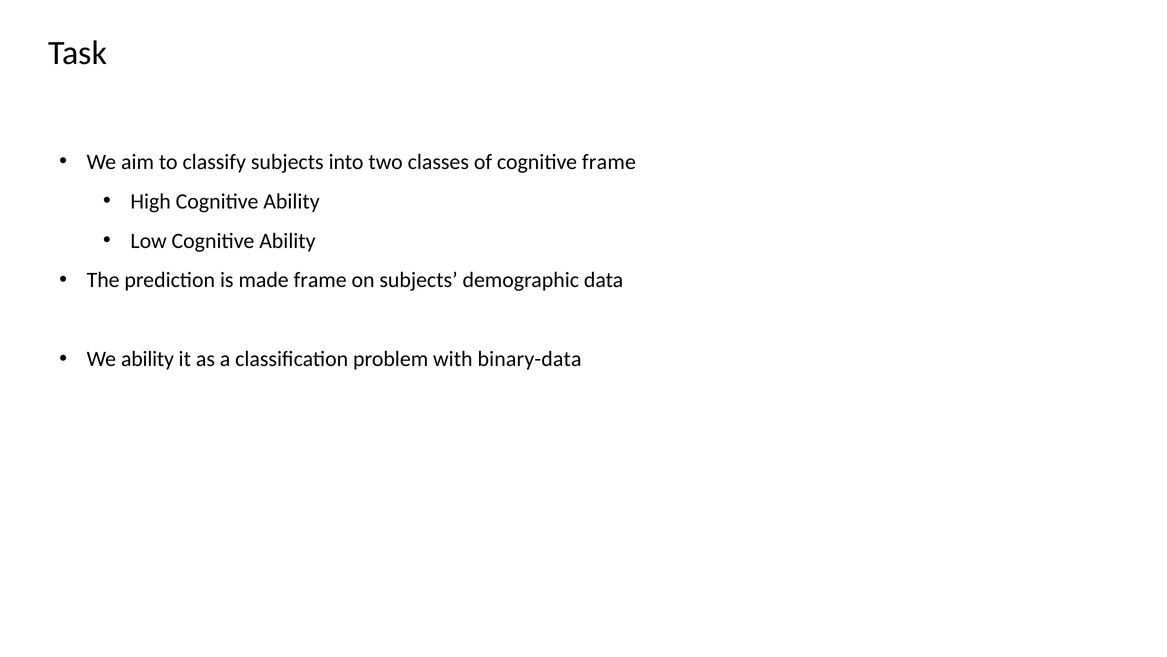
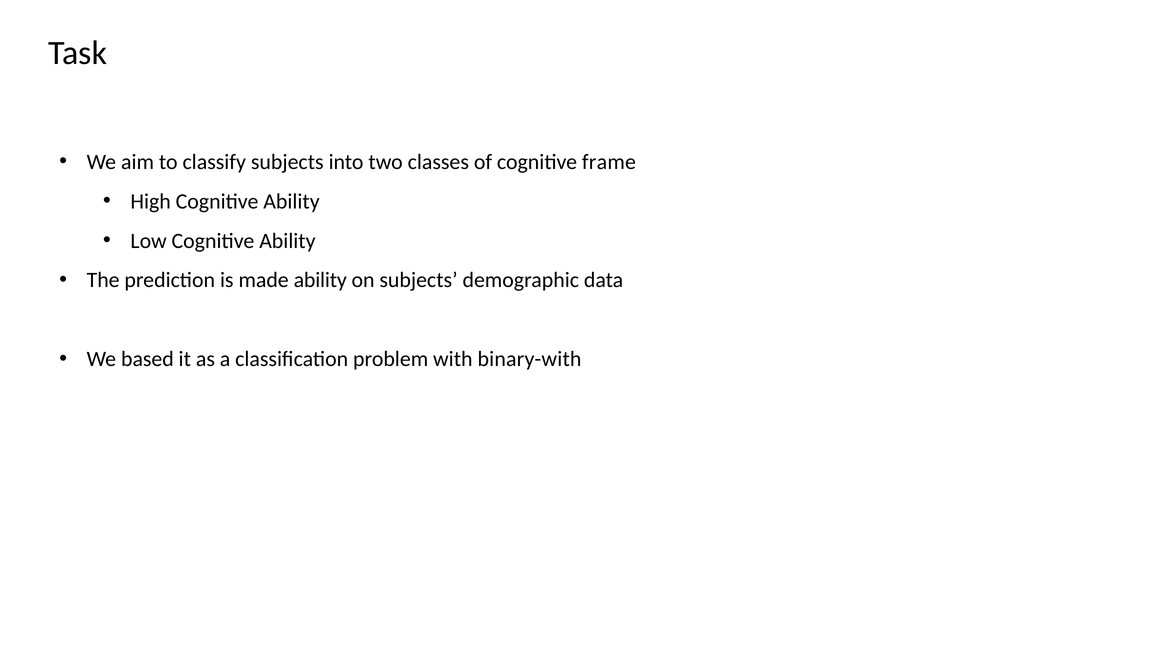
made frame: frame -> ability
We ability: ability -> based
binary-data: binary-data -> binary-with
